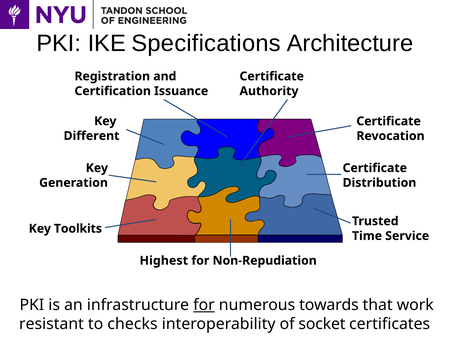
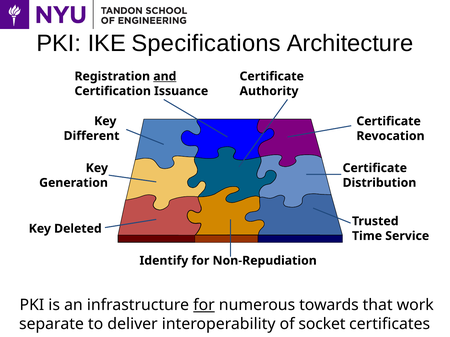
and underline: none -> present
Toolkits: Toolkits -> Deleted
Highest: Highest -> Identify
resistant: resistant -> separate
checks: checks -> deliver
